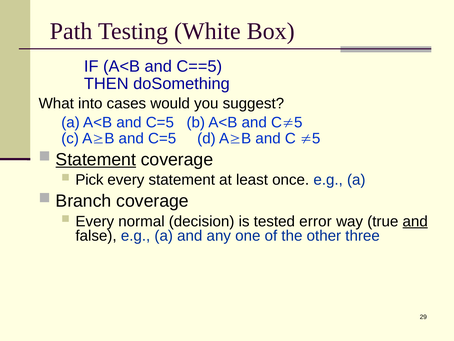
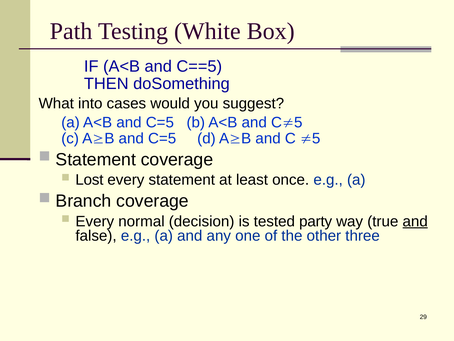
Statement at (96, 159) underline: present -> none
Pick: Pick -> Lost
error: error -> party
